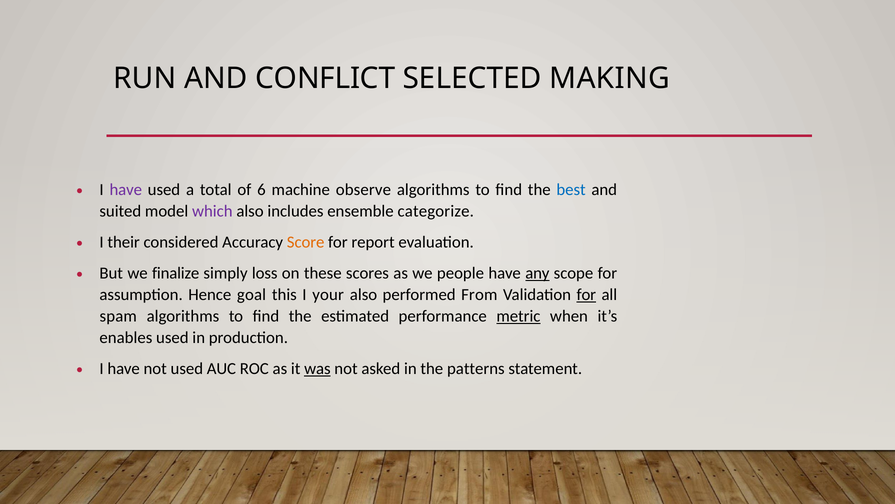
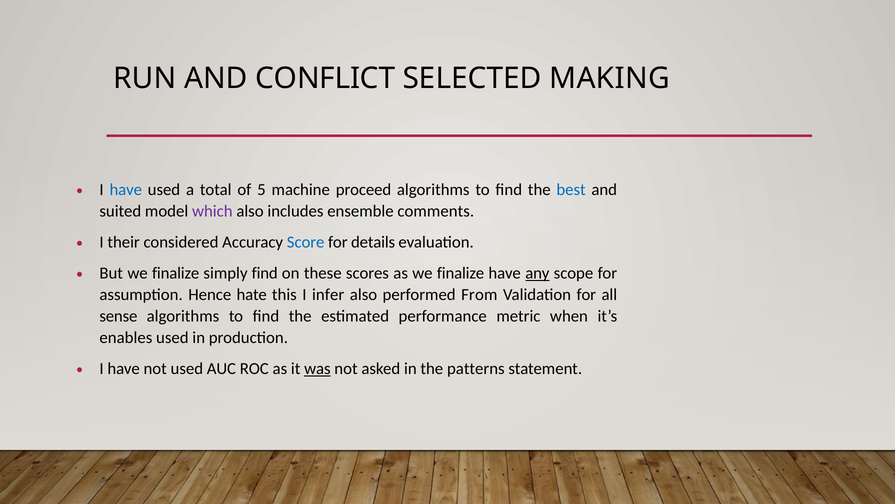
have at (126, 190) colour: purple -> blue
6: 6 -> 5
observe: observe -> proceed
categorize: categorize -> comments
Score colour: orange -> blue
report: report -> details
simply loss: loss -> find
as we people: people -> finalize
goal: goal -> hate
your: your -> infer
for at (586, 294) underline: present -> none
spam: spam -> sense
metric underline: present -> none
